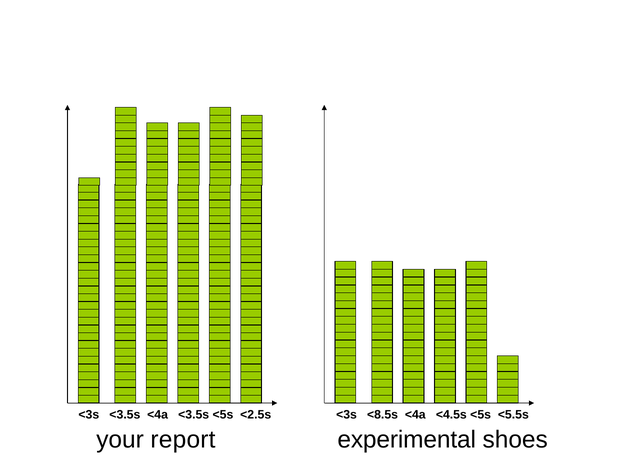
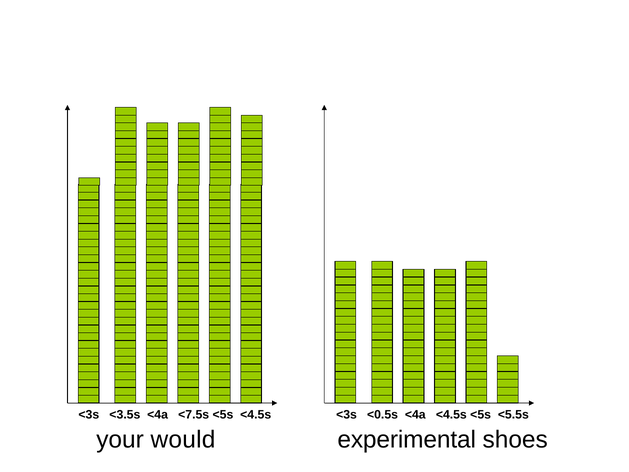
<4a <3.5s: <3.5s -> <7.5s
<5s <2.5s: <2.5s -> <4.5s
<8.5s: <8.5s -> <0.5s
report: report -> would
